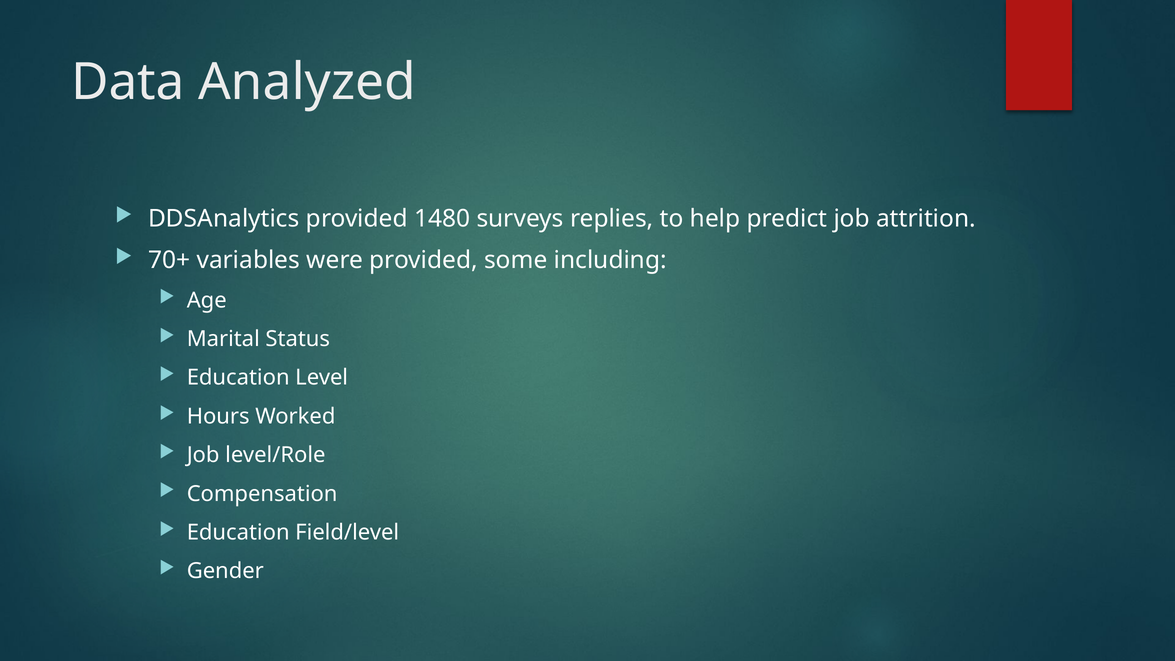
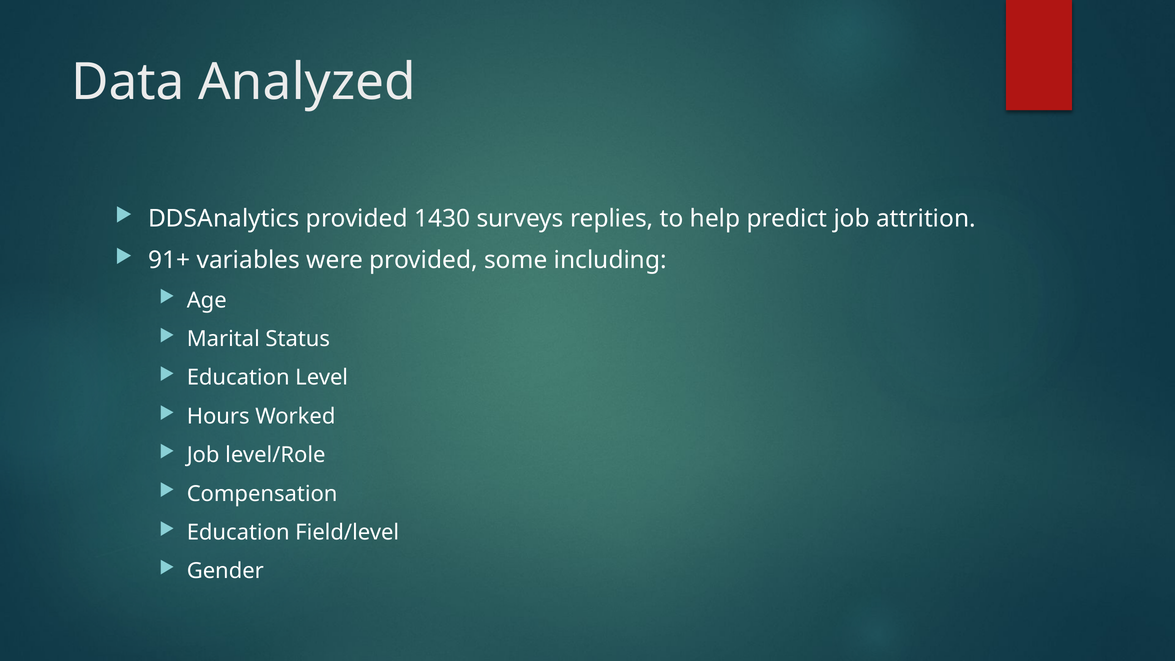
1480: 1480 -> 1430
70+: 70+ -> 91+
